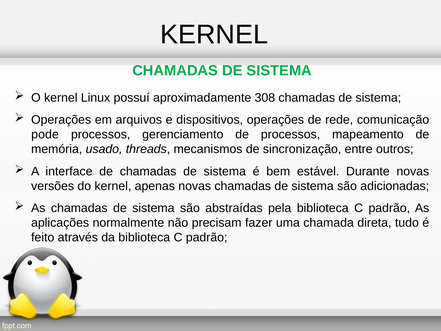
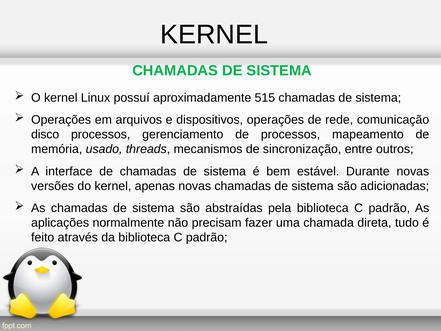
308: 308 -> 515
pode: pode -> disco
